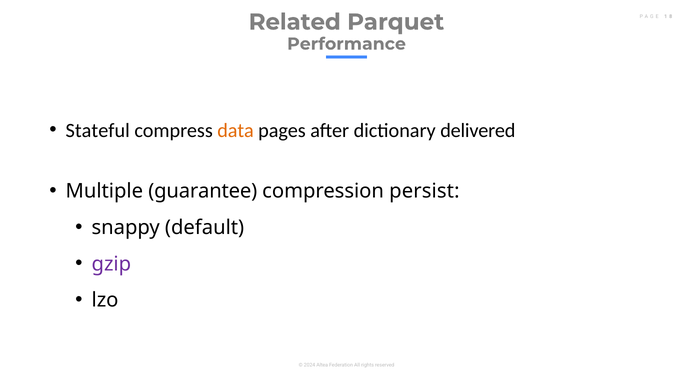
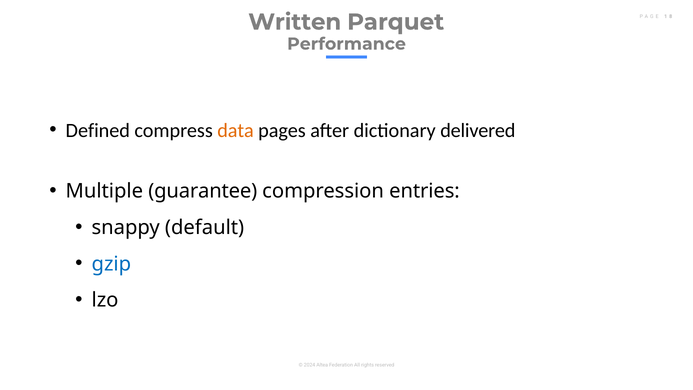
Related: Related -> Written
Stateful: Stateful -> Defined
persist: persist -> entries
gzip colour: purple -> blue
